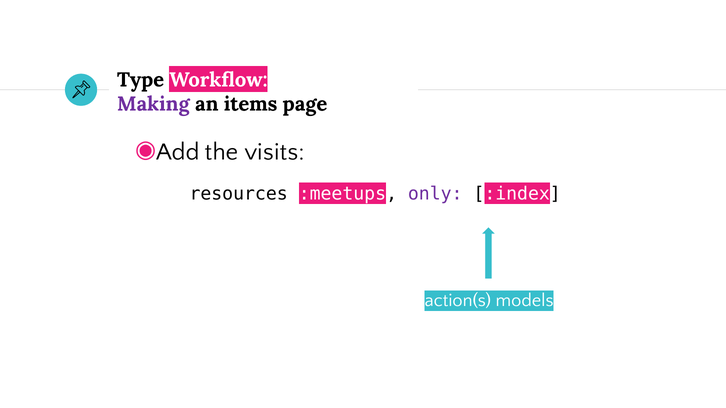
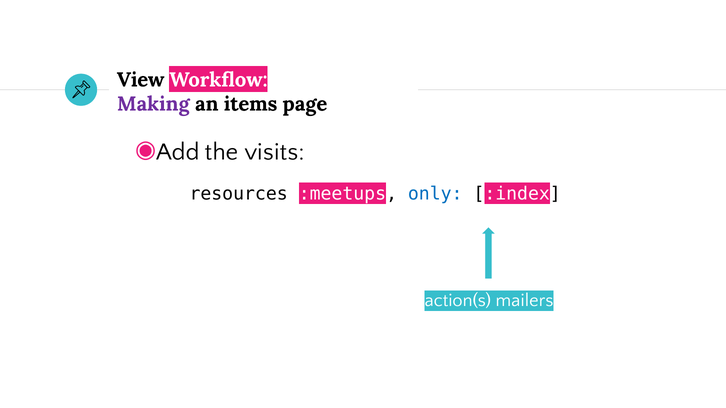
Type: Type -> View
only colour: purple -> blue
models: models -> mailers
